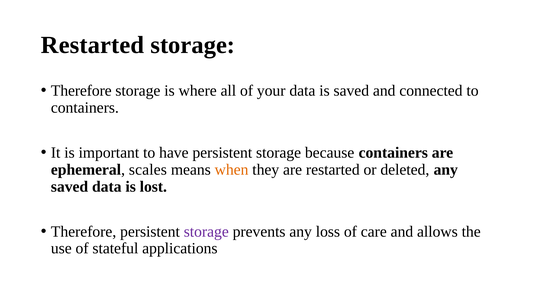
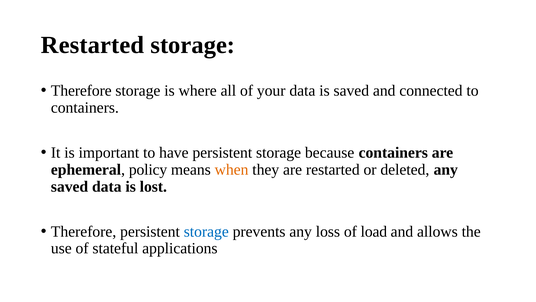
scales: scales -> policy
storage at (206, 231) colour: purple -> blue
care: care -> load
